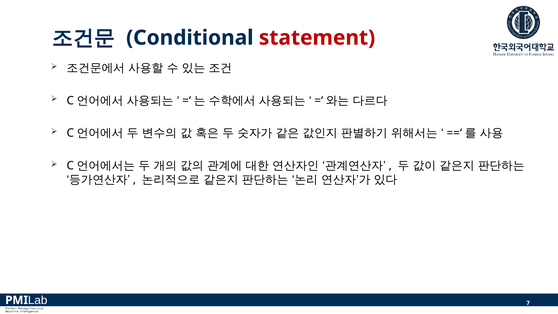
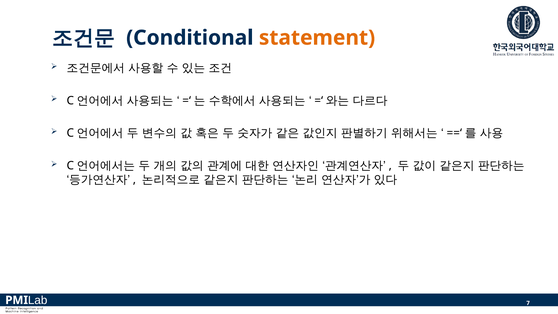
statement colour: red -> orange
